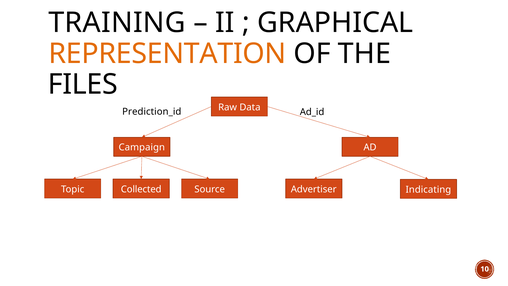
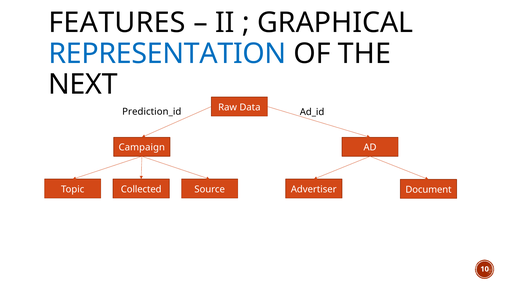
TRAINING: TRAINING -> FEATURES
REPRESENTATION colour: orange -> blue
FILES: FILES -> NEXT
Indicating: Indicating -> Document
